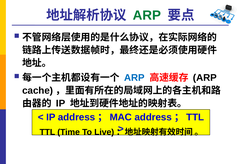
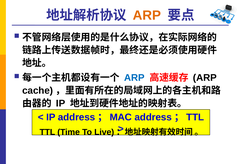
ARP at (147, 15) colour: green -> orange
